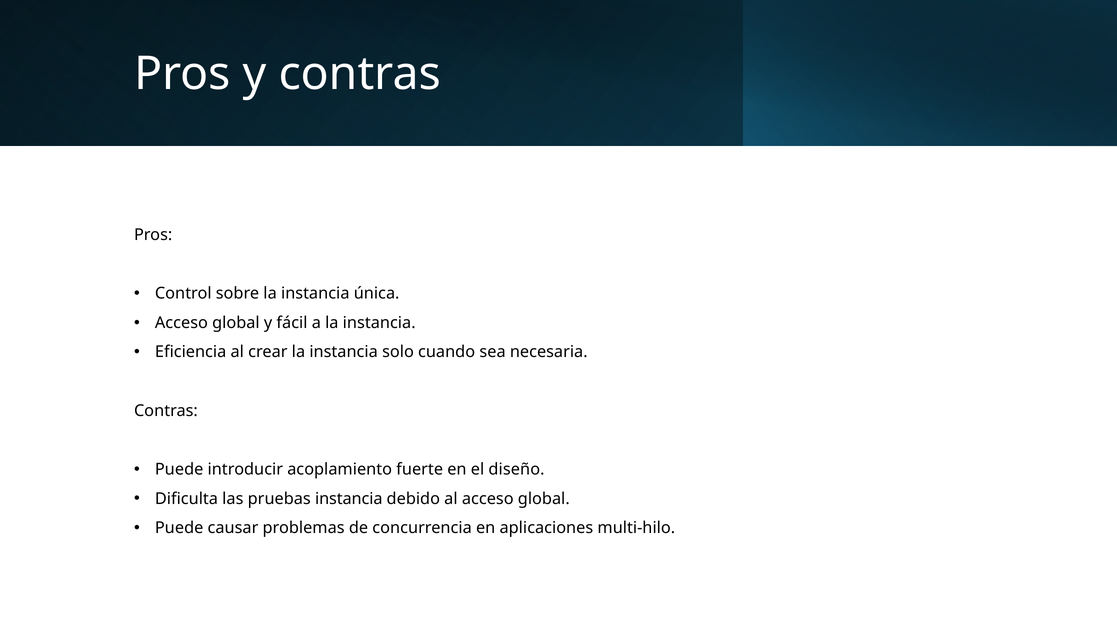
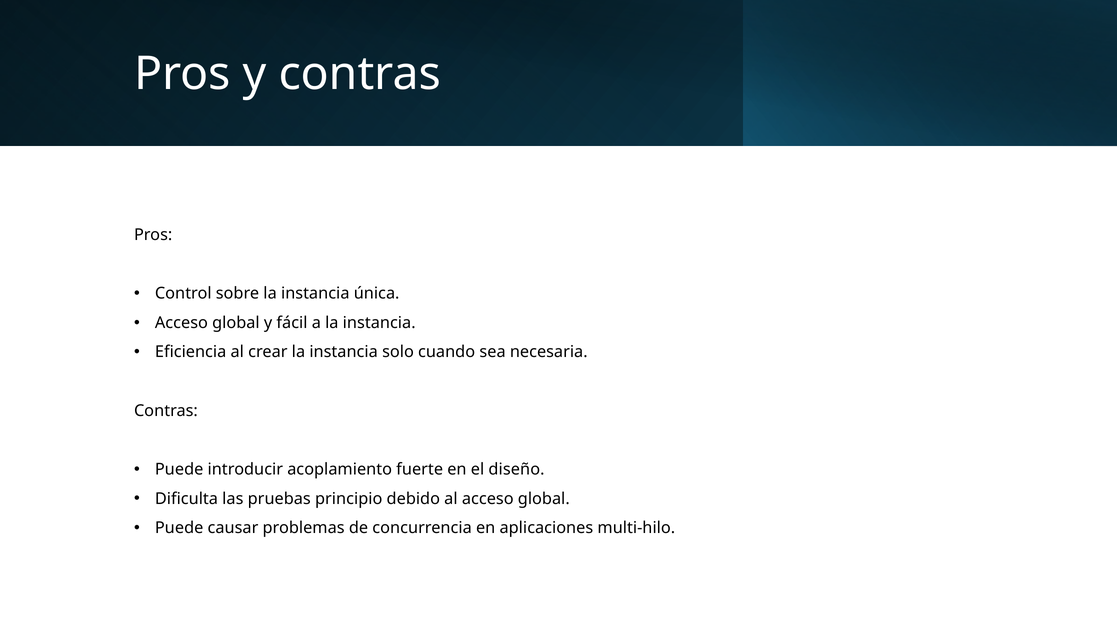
pruebas instancia: instancia -> principio
